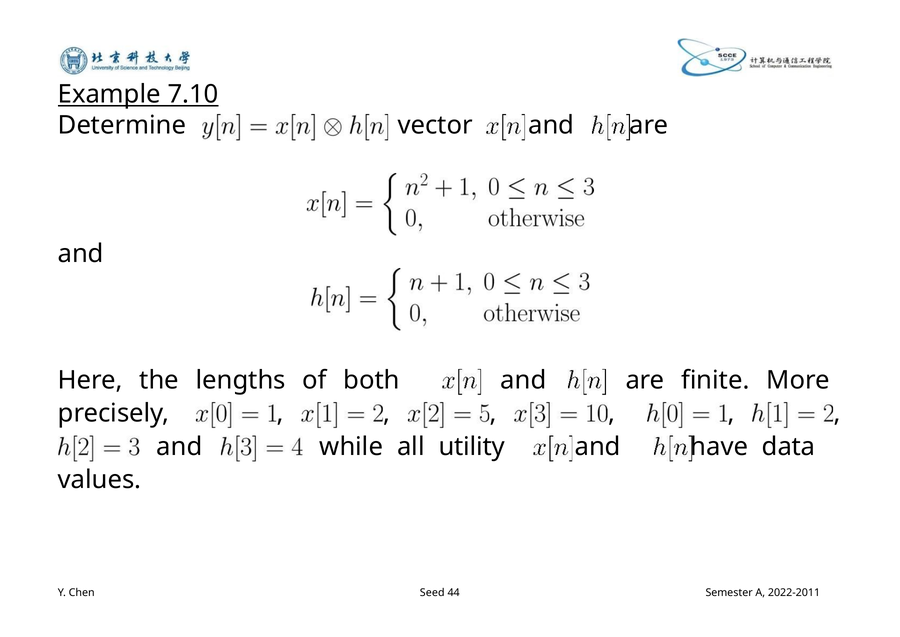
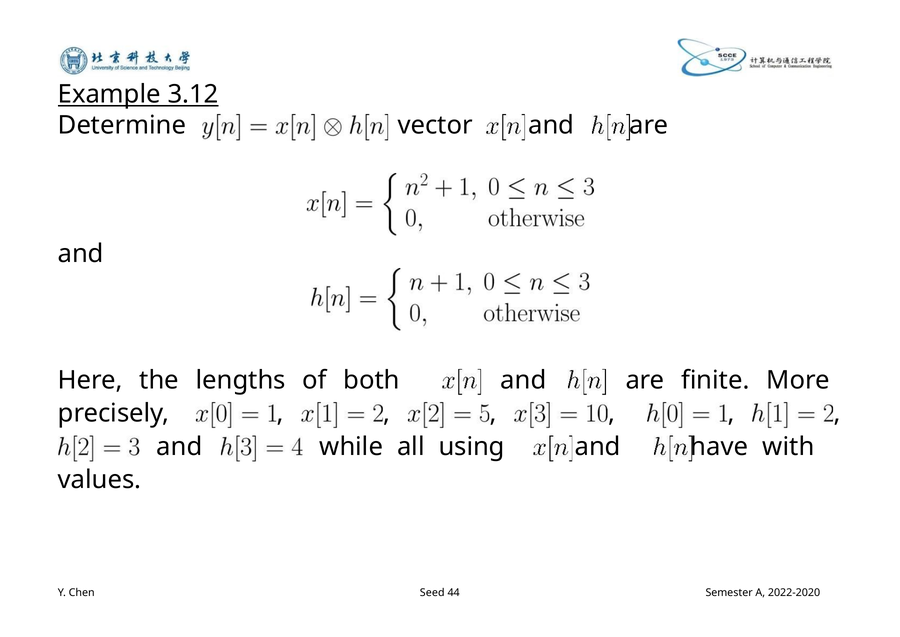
7.10: 7.10 -> 3.12
utility: utility -> using
data: data -> with
2022-2011: 2022-2011 -> 2022-2020
